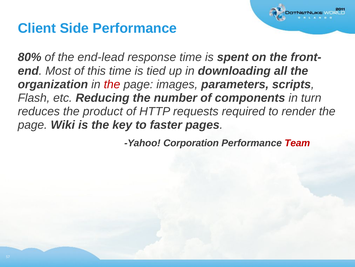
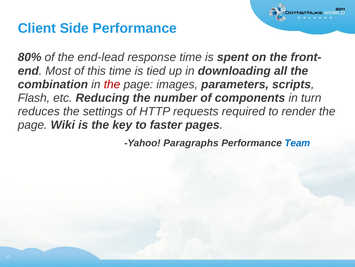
organization: organization -> combination
product: product -> settings
Corporation: Corporation -> Paragraphs
Team colour: red -> blue
